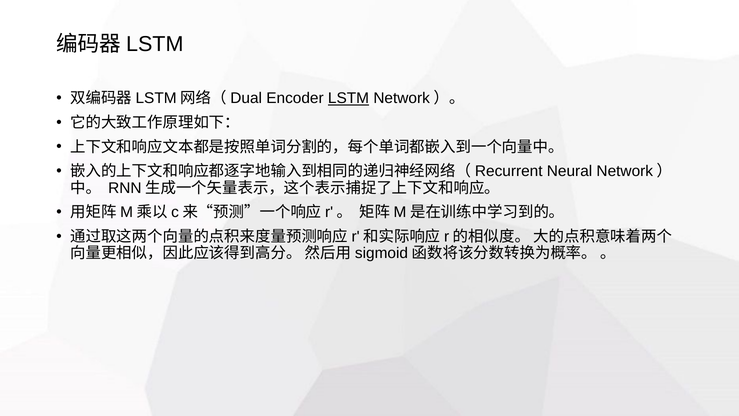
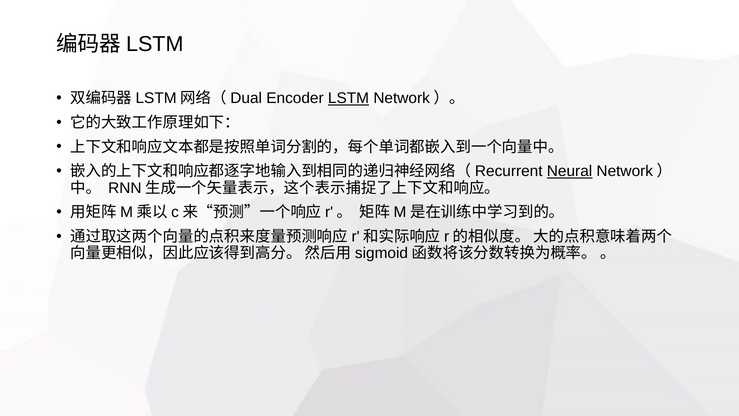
Neural underline: none -> present
